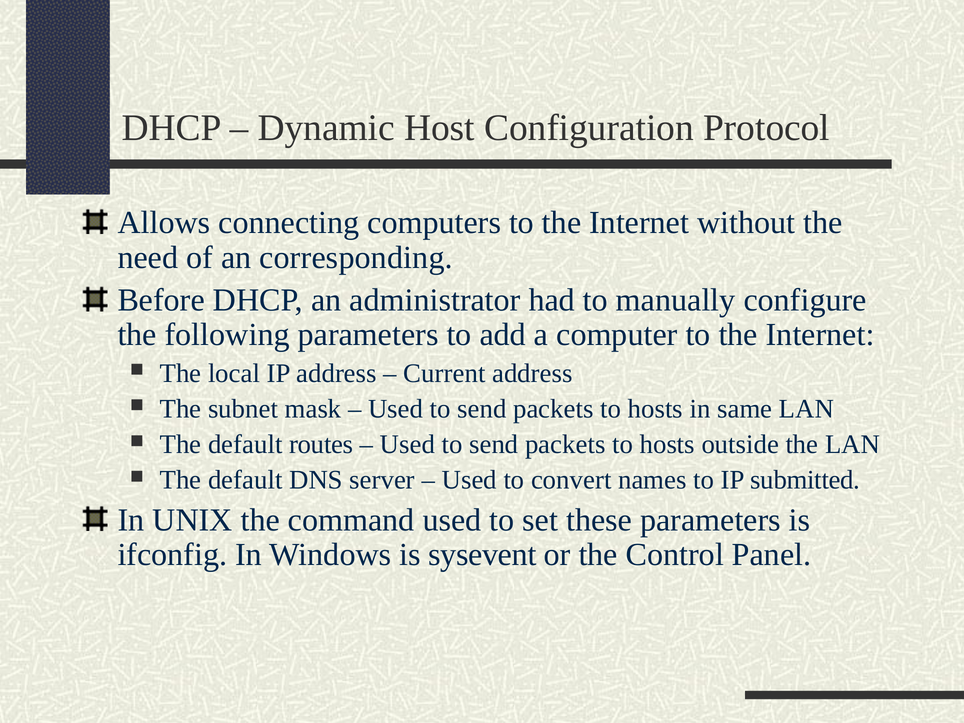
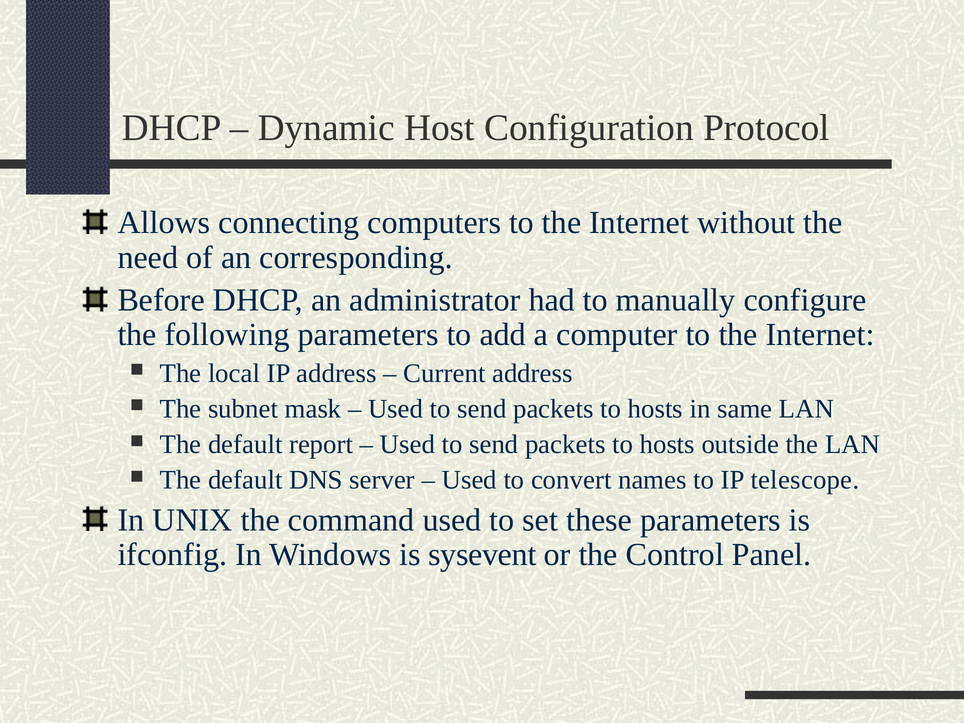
routes: routes -> report
submitted: submitted -> telescope
